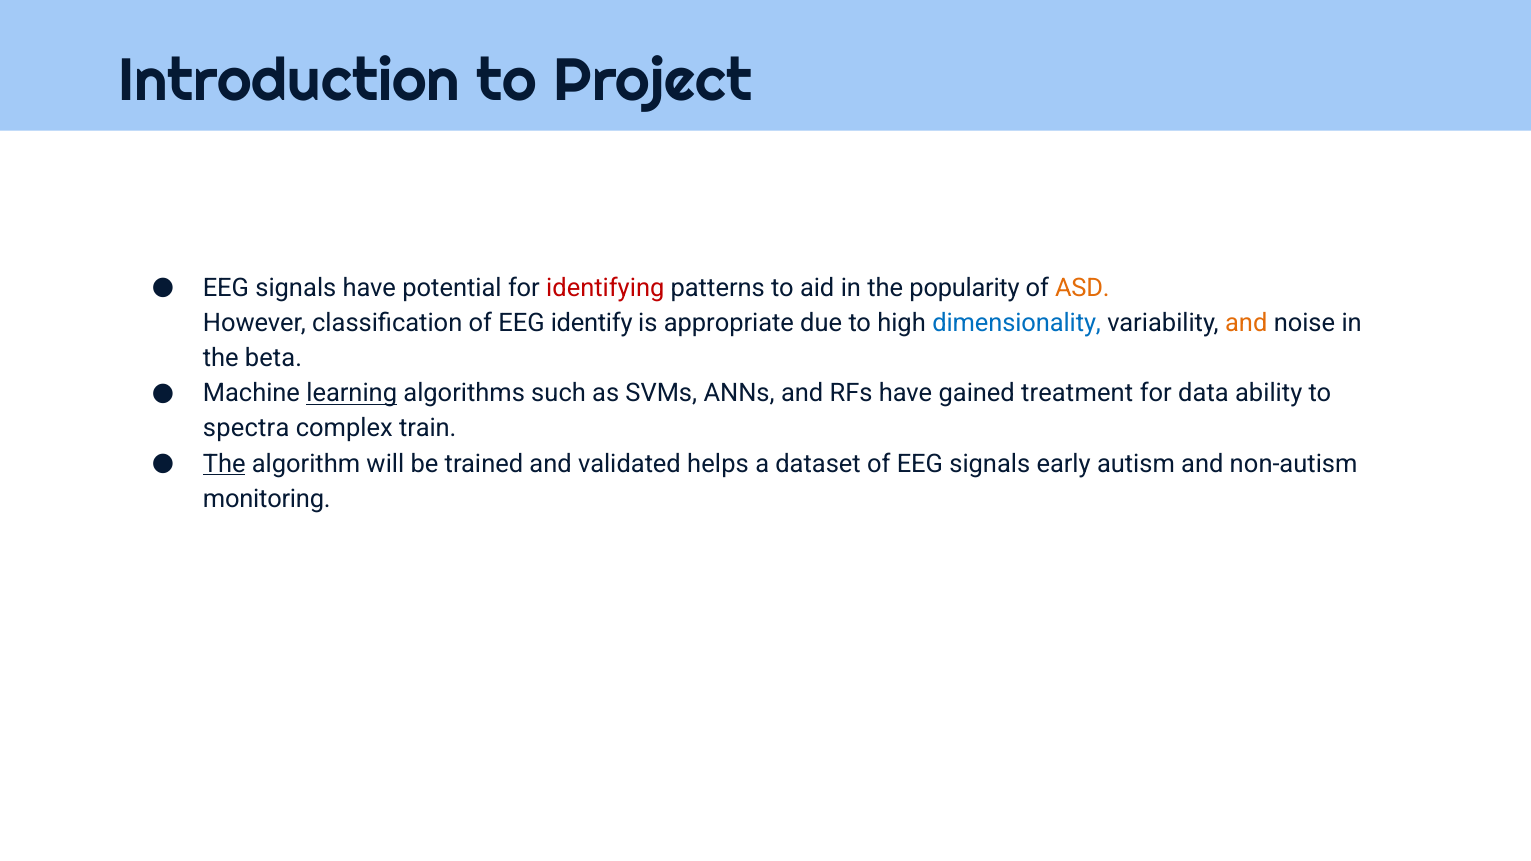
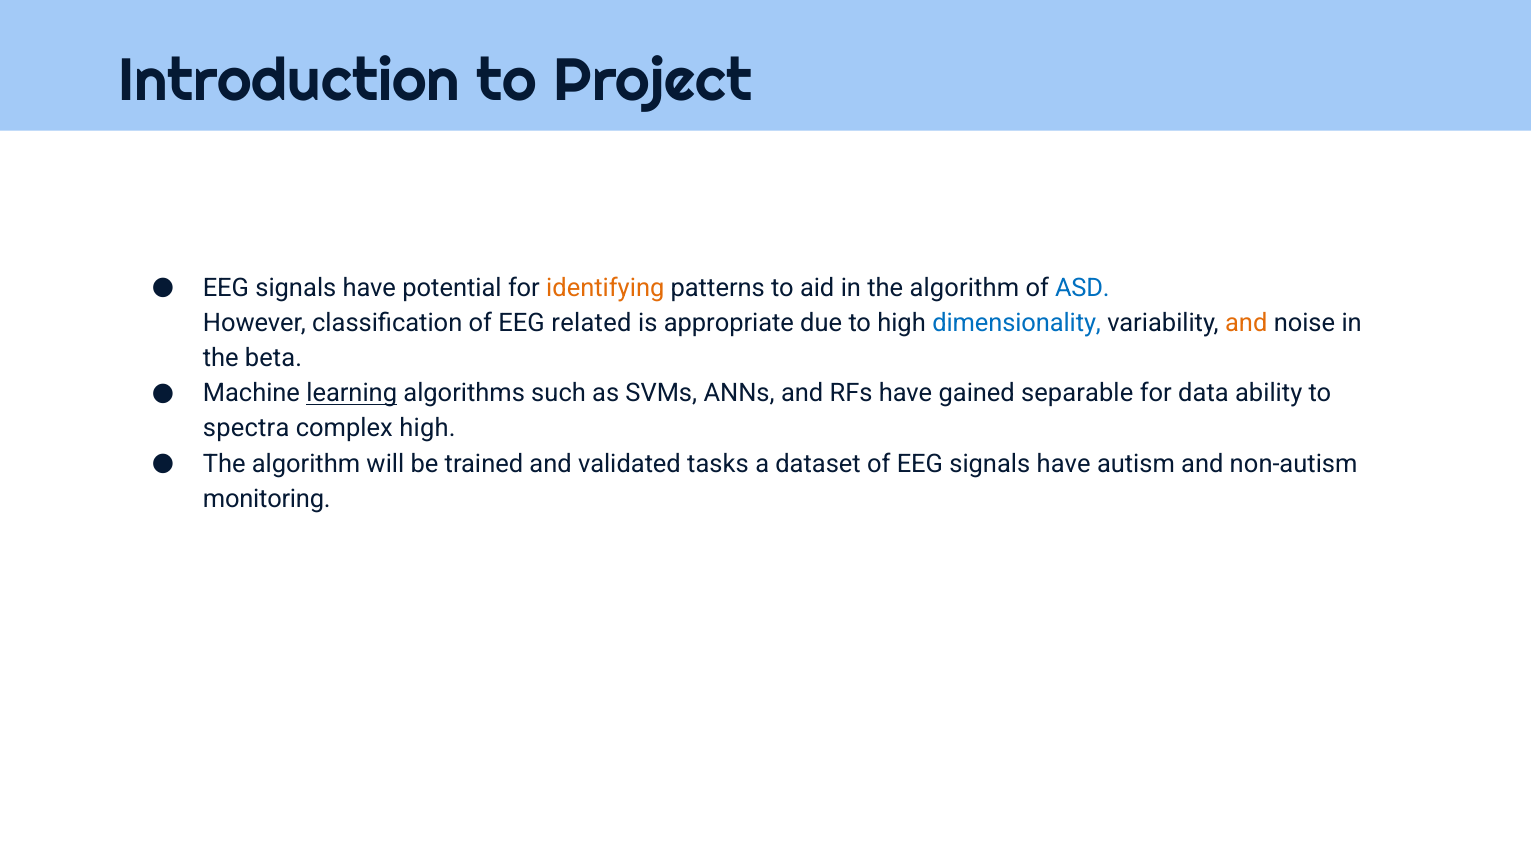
identifying colour: red -> orange
in the popularity: popularity -> algorithm
ASD colour: orange -> blue
identify: identify -> related
treatment: treatment -> separable
complex train: train -> high
The at (224, 464) underline: present -> none
helps: helps -> tasks
of EEG signals early: early -> have
